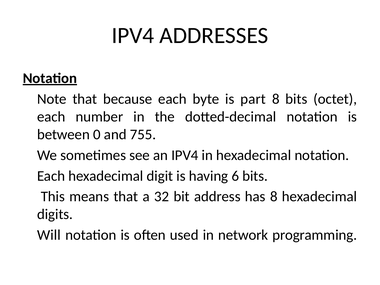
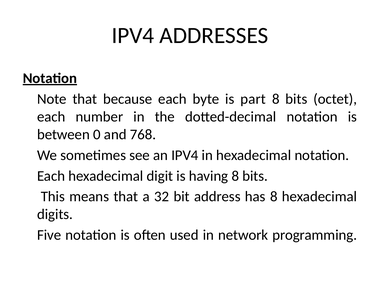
755: 755 -> 768
having 6: 6 -> 8
Will: Will -> Five
